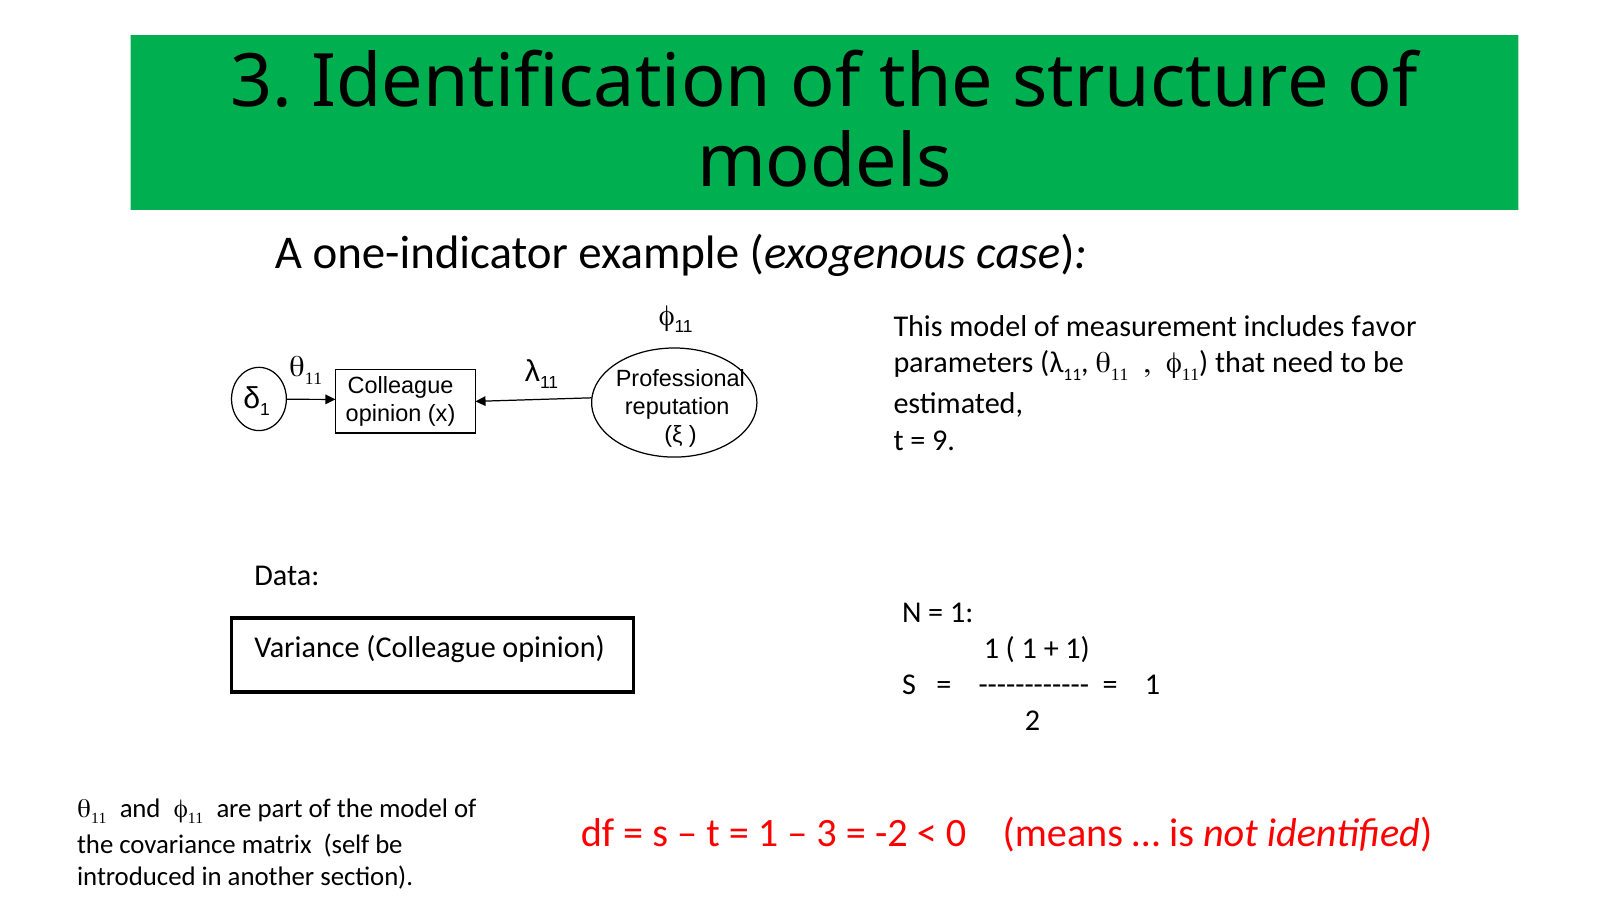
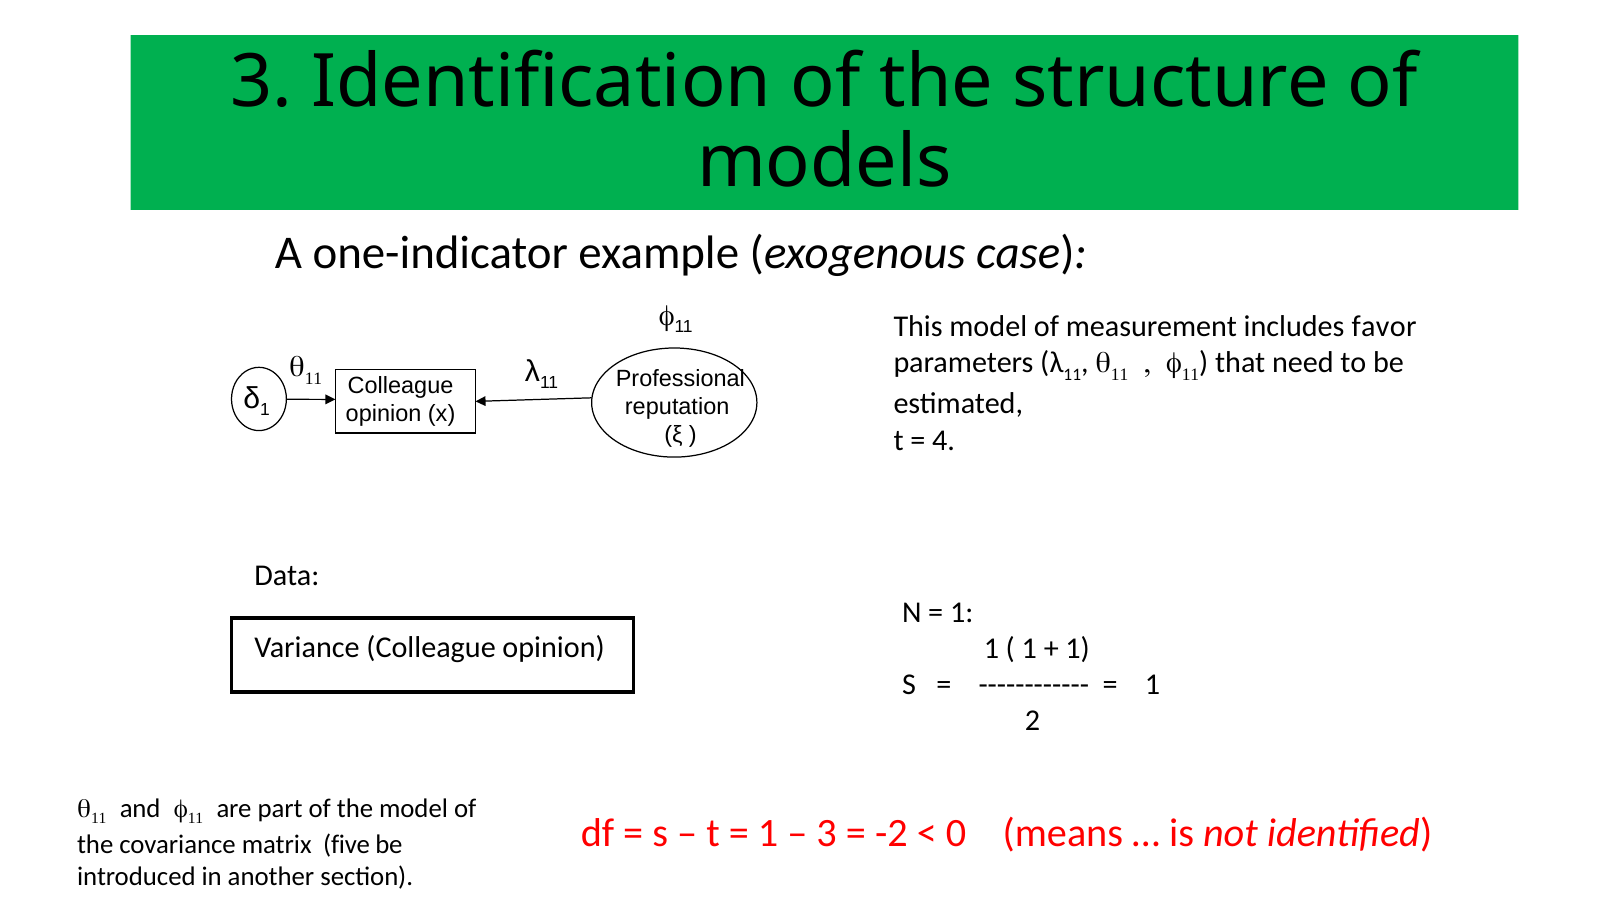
9: 9 -> 4
self: self -> five
